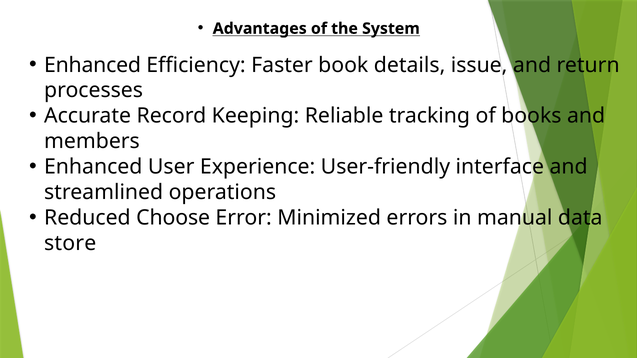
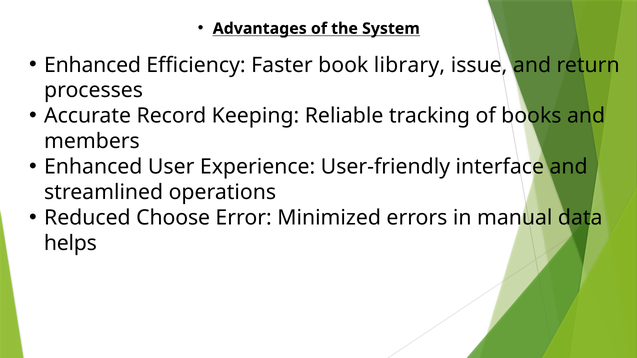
details: details -> library
store: store -> helps
